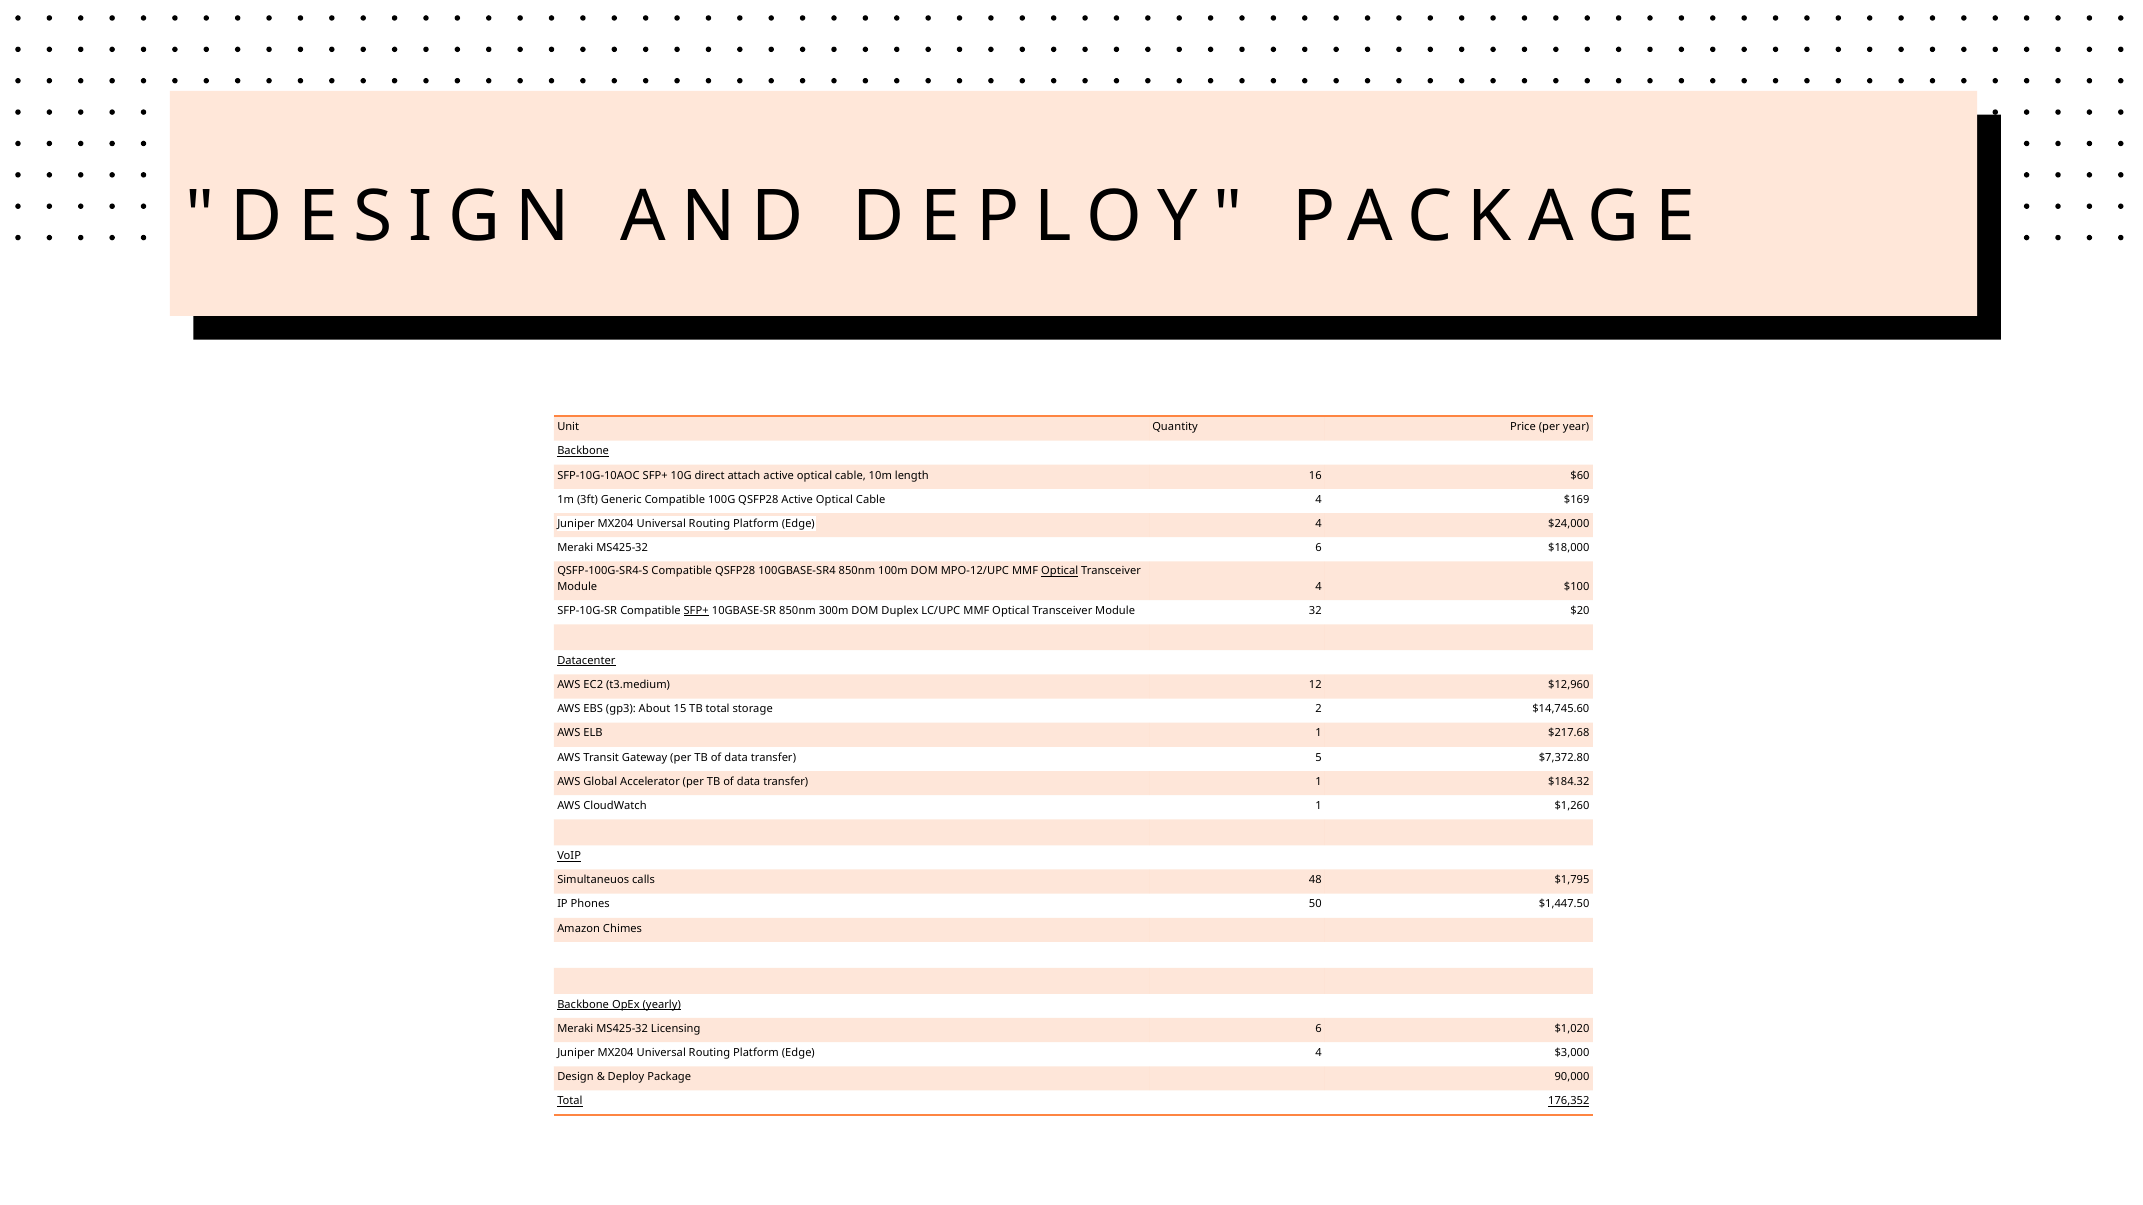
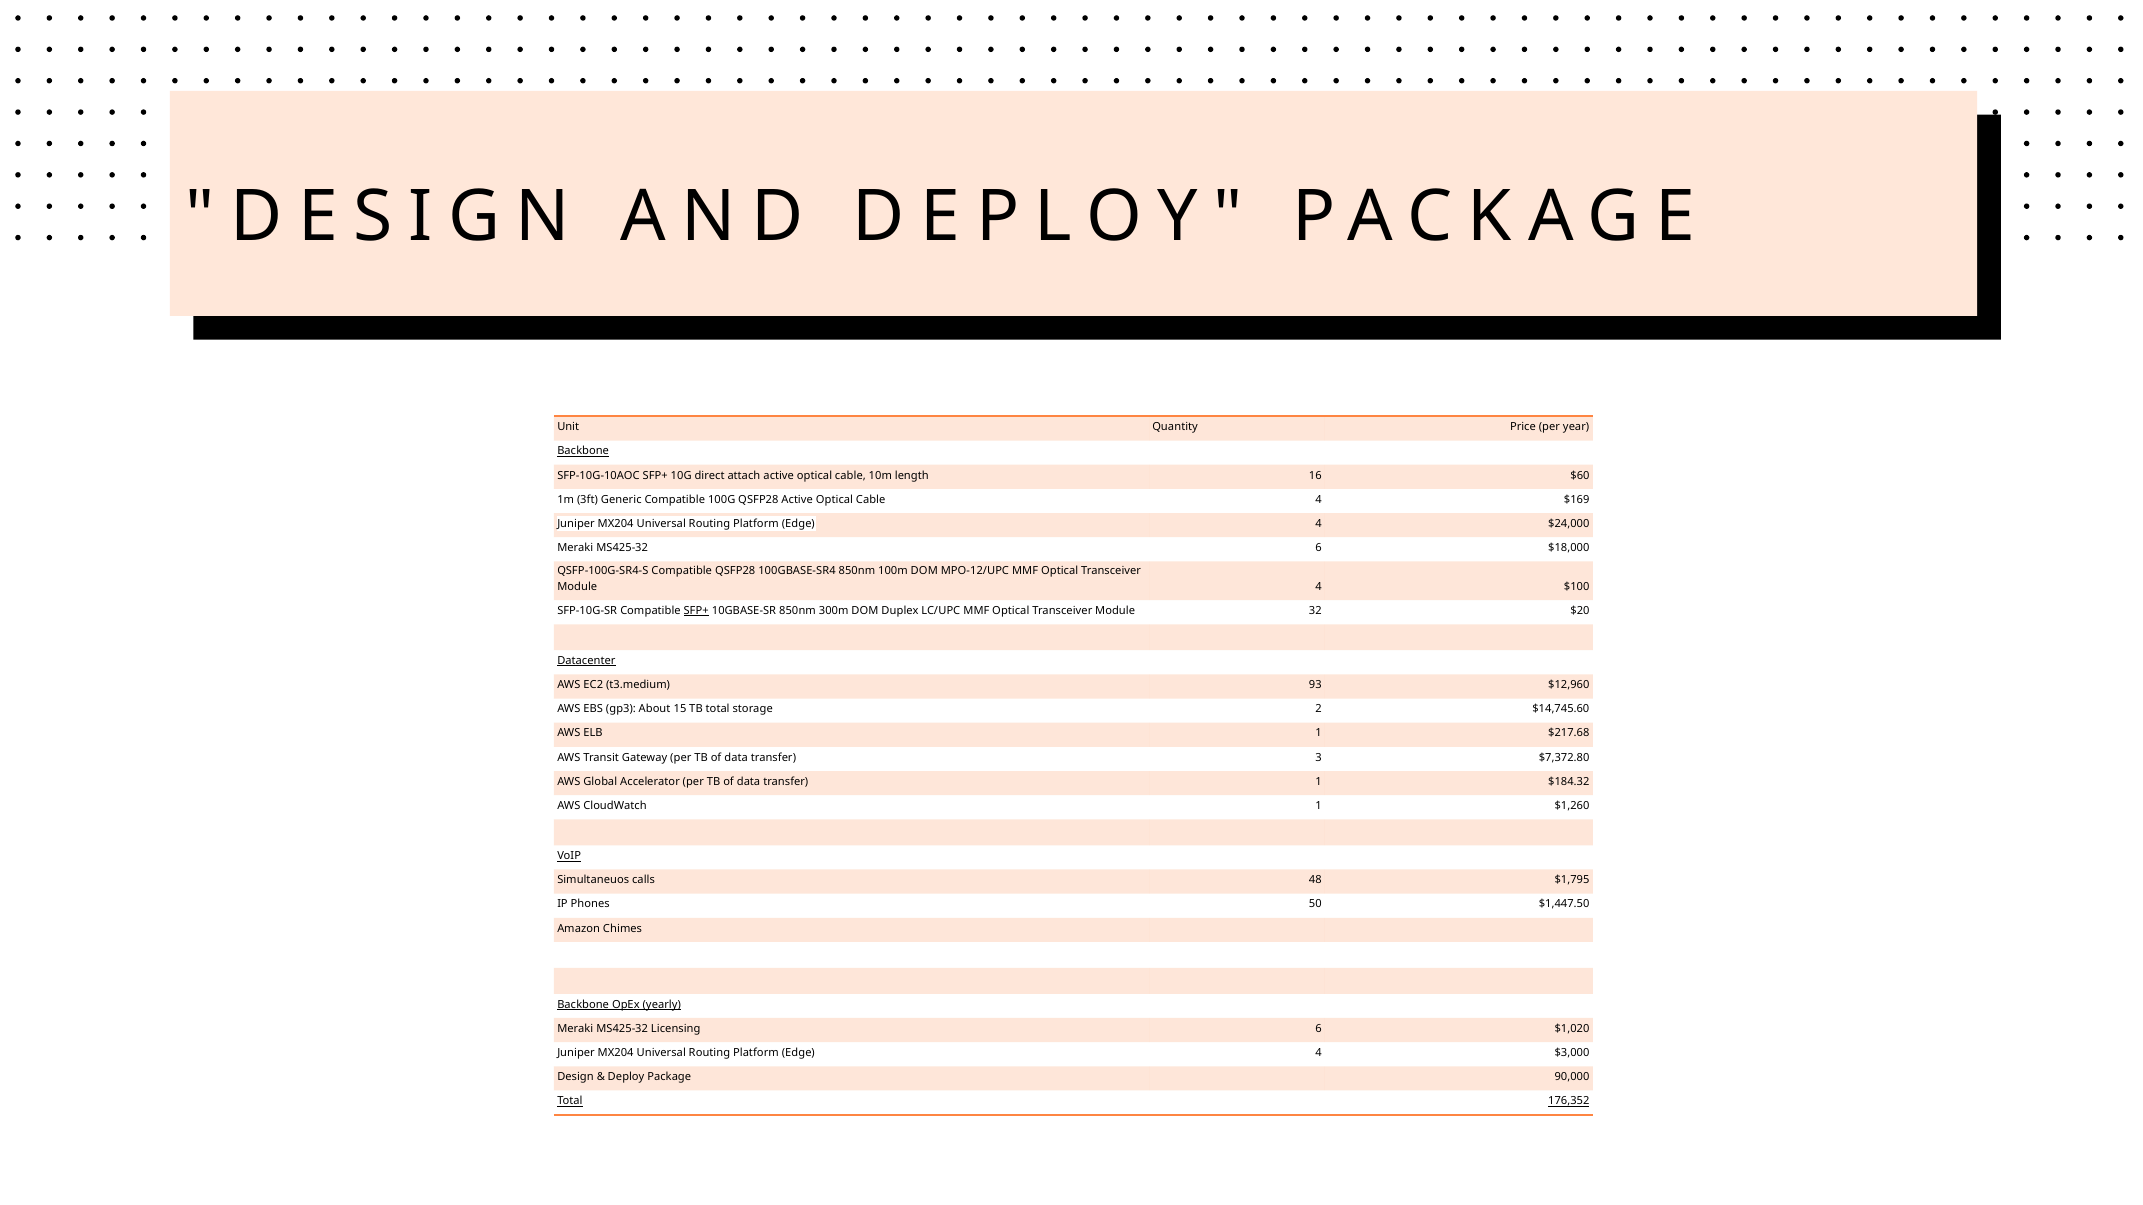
Optical at (1060, 571) underline: present -> none
12: 12 -> 93
5: 5 -> 3
